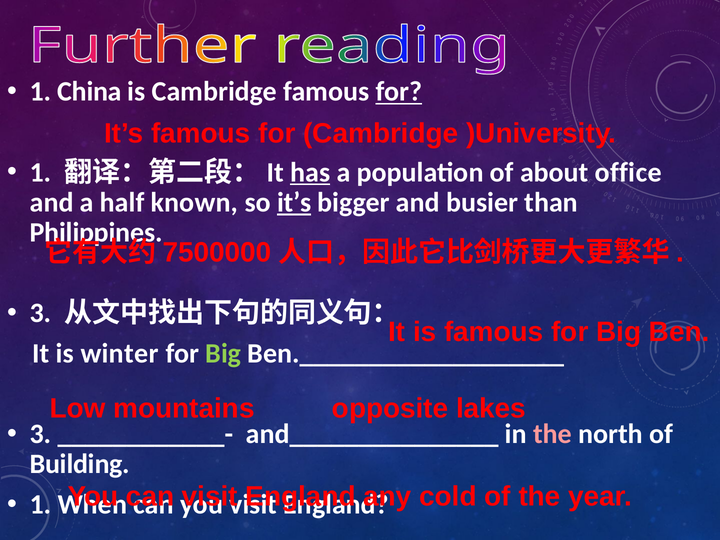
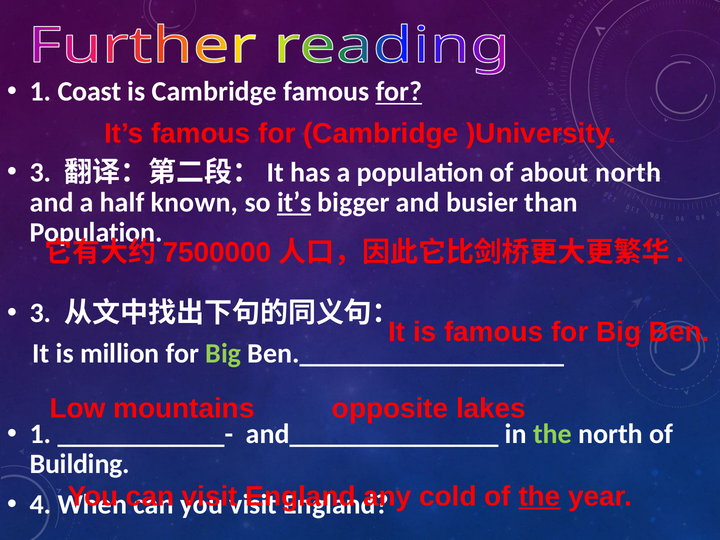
China: China -> Coast
1 at (41, 172): 1 -> 3
has underline: present -> none
about office: office -> north
Philippines at (96, 233): Philippines -> Population
winter: winter -> million
3 at (41, 434): 3 -> 1
the at (552, 434) colour: pink -> light green
the at (540, 496) underline: none -> present
1 at (41, 505): 1 -> 4
